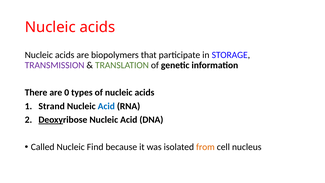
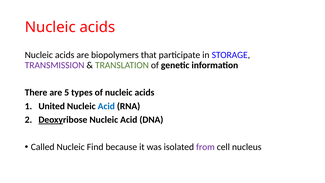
0: 0 -> 5
Strand: Strand -> United
from colour: orange -> purple
